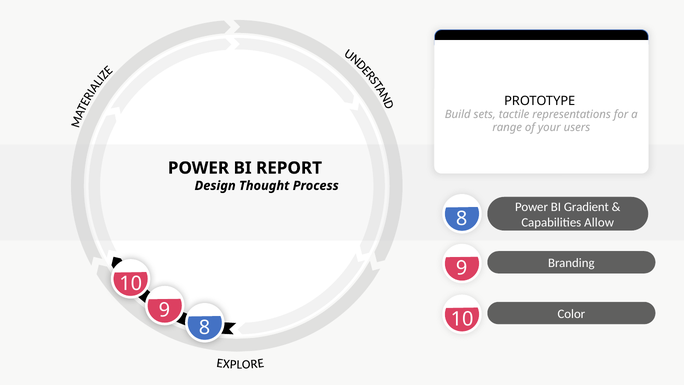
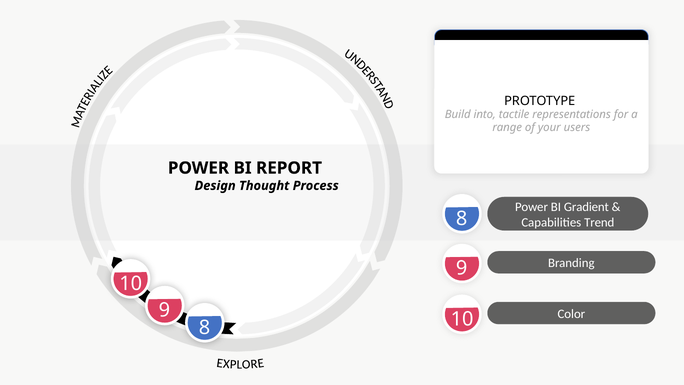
sets: sets -> into
Allow: Allow -> Trend
